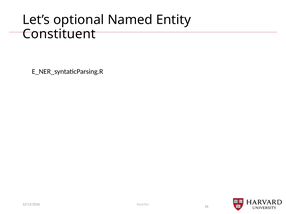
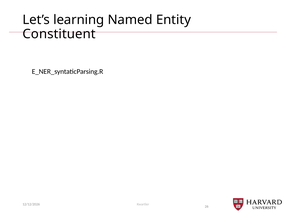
optional: optional -> learning
